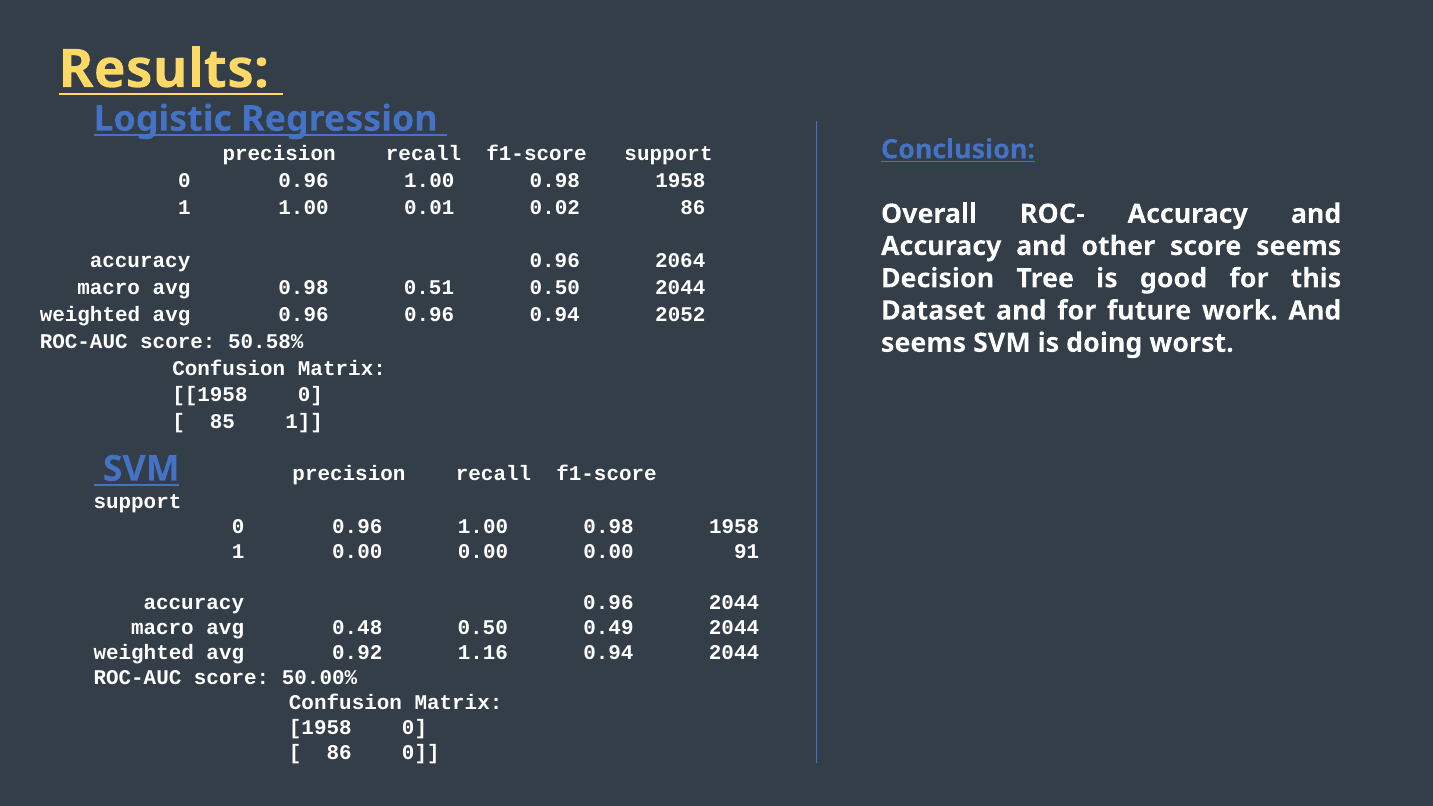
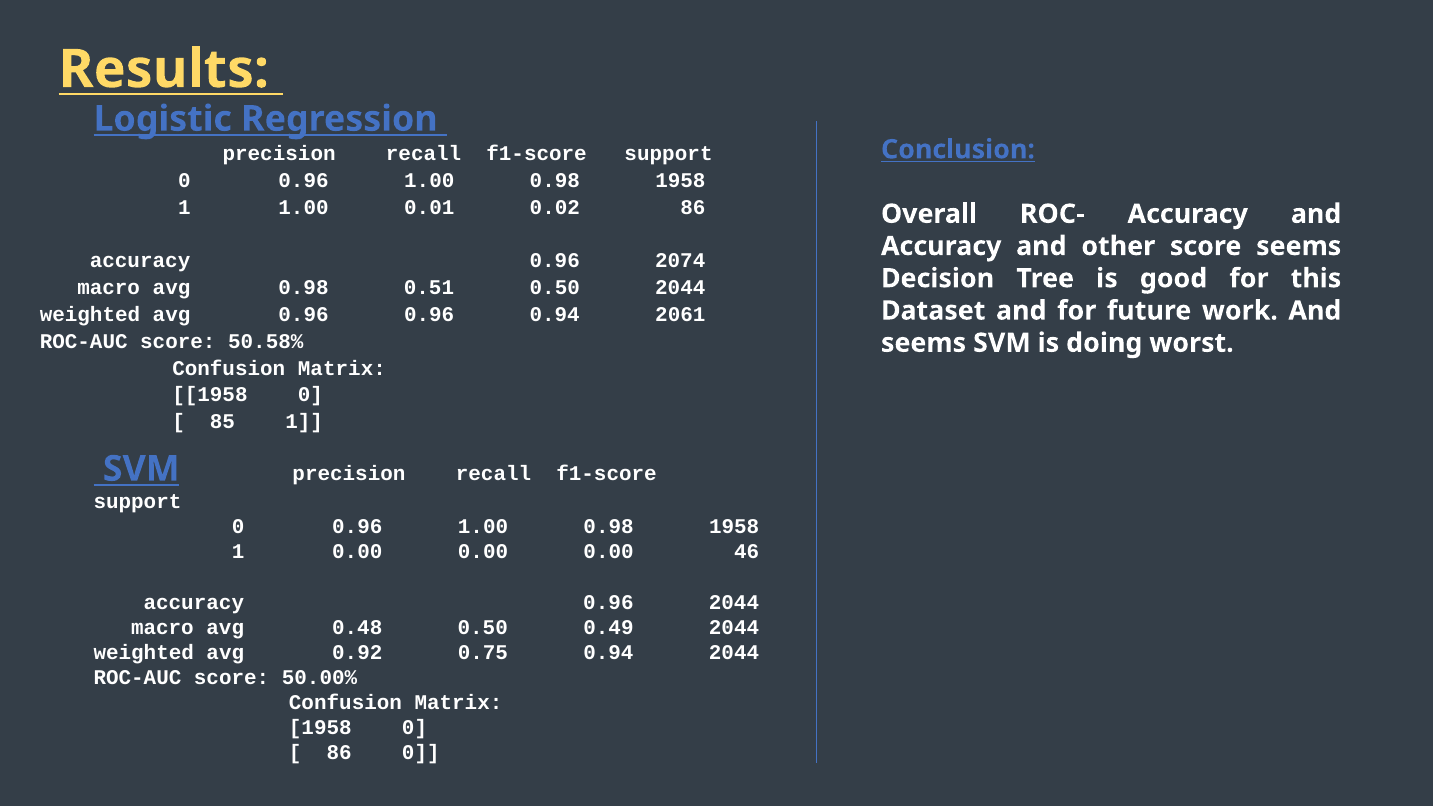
2064: 2064 -> 2074
2052: 2052 -> 2061
91: 91 -> 46
1.16: 1.16 -> 0.75
